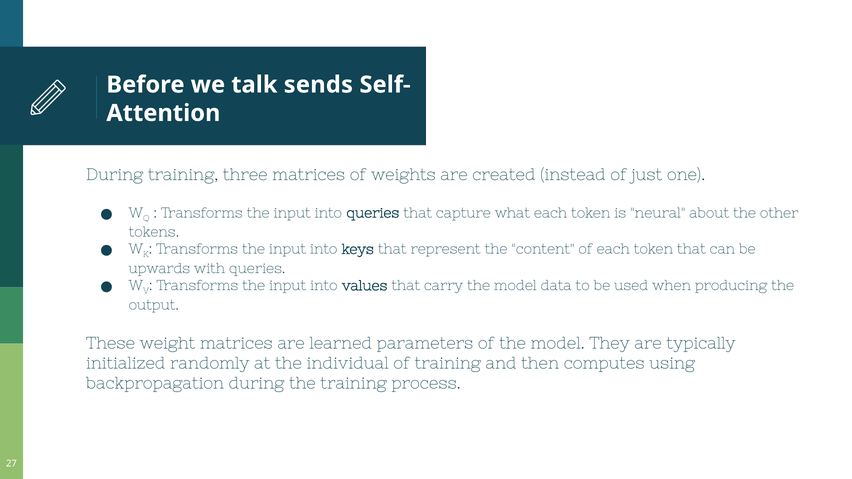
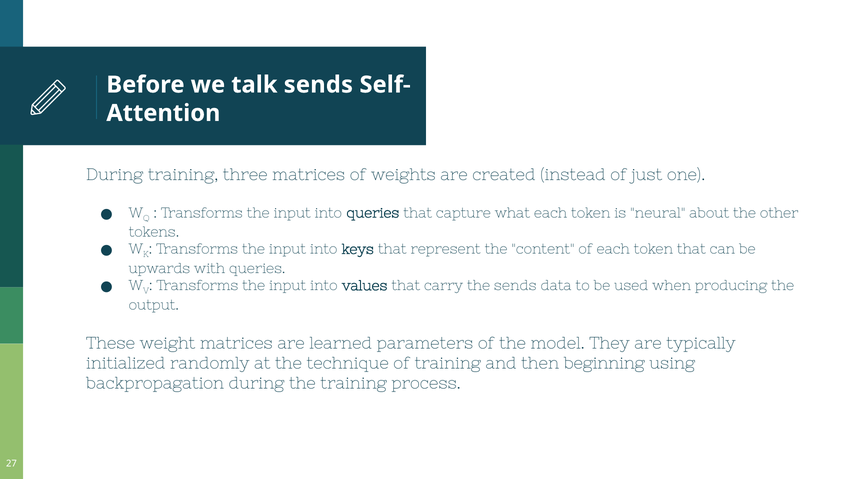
carry the model: model -> sends
individual: individual -> technique
computes: computes -> beginning
